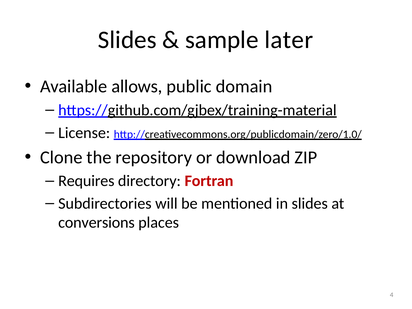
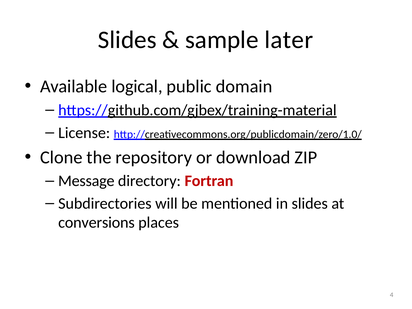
allows: allows -> logical
Requires: Requires -> Message
